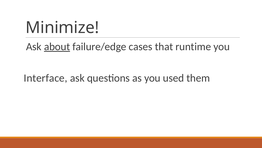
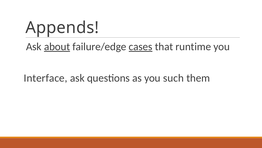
Minimize: Minimize -> Appends
cases underline: none -> present
used: used -> such
